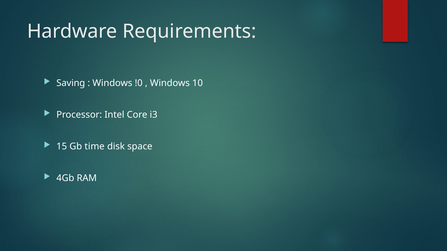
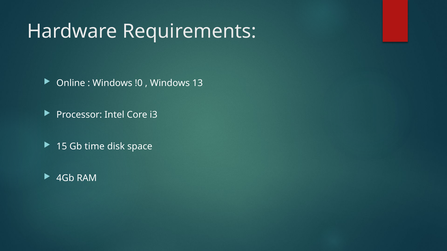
Saving: Saving -> Online
10: 10 -> 13
